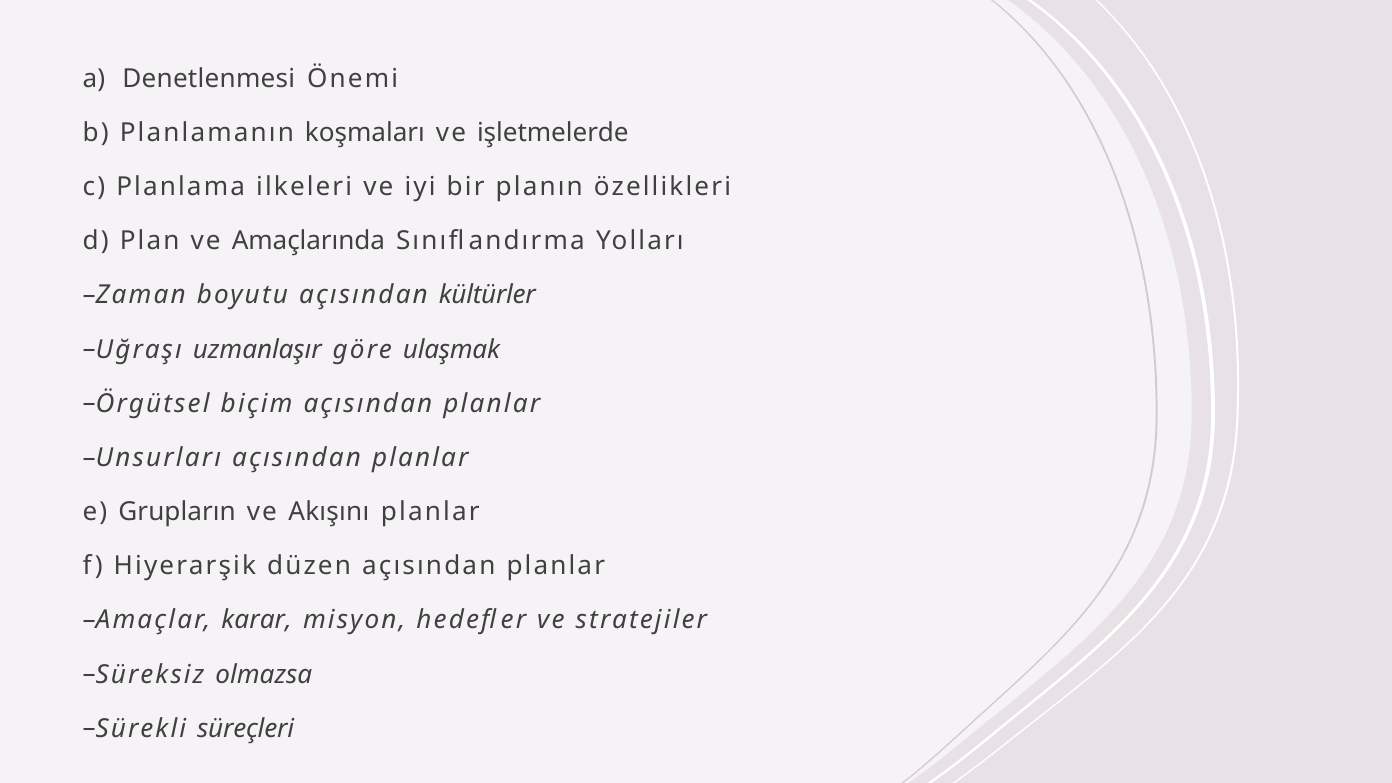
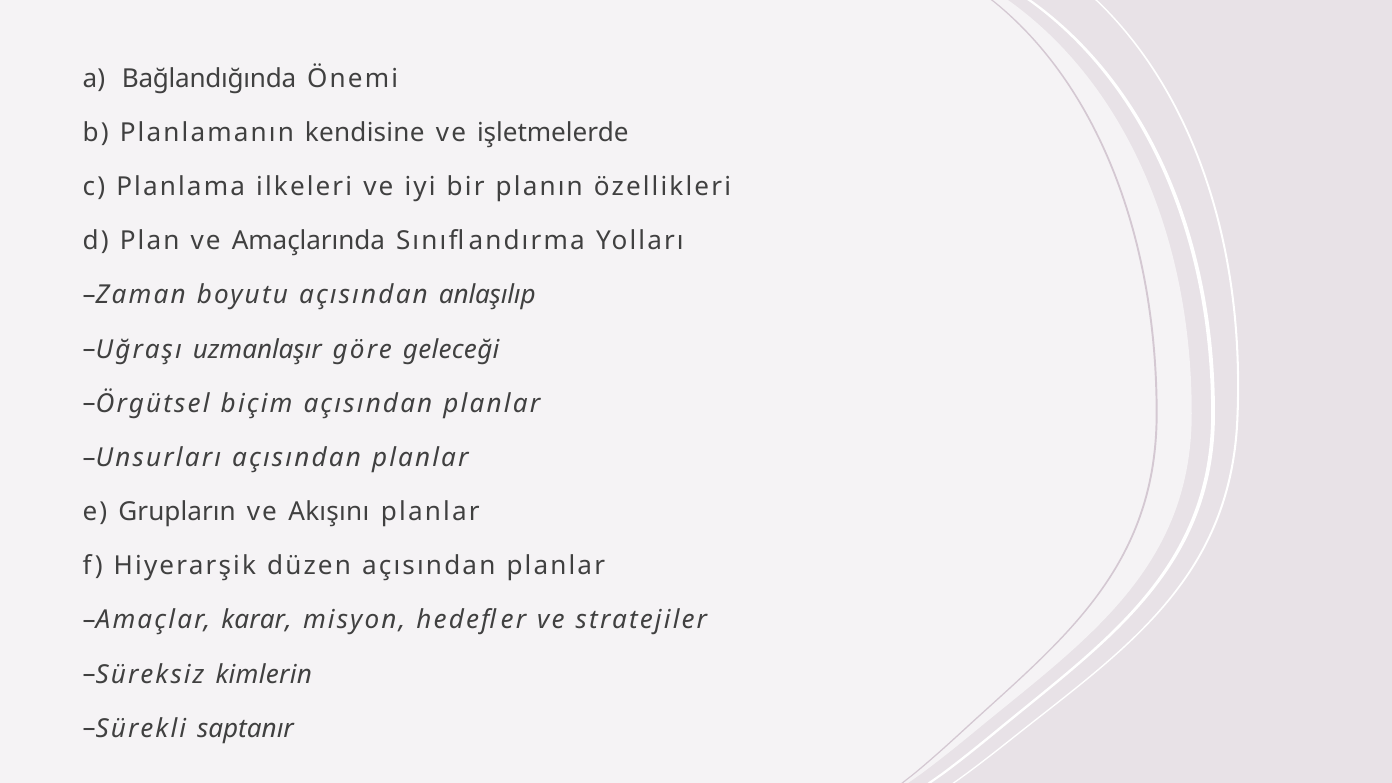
Denetlenmesi: Denetlenmesi -> Bağlandığında
koşmaları: koşmaları -> kendisine
kültürler: kültürler -> anlaşılıp
ulaşmak: ulaşmak -> geleceği
olmazsa: olmazsa -> kimlerin
süreçleri: süreçleri -> saptanır
